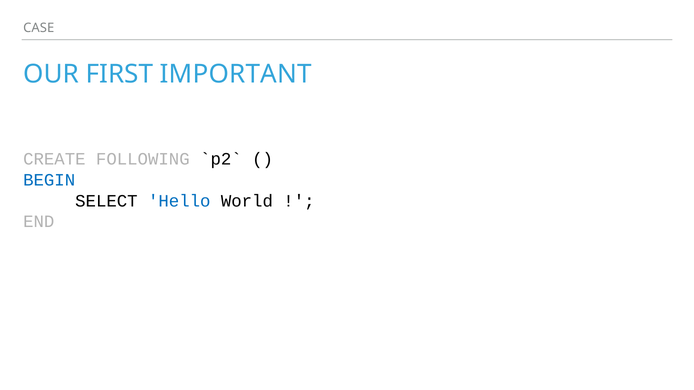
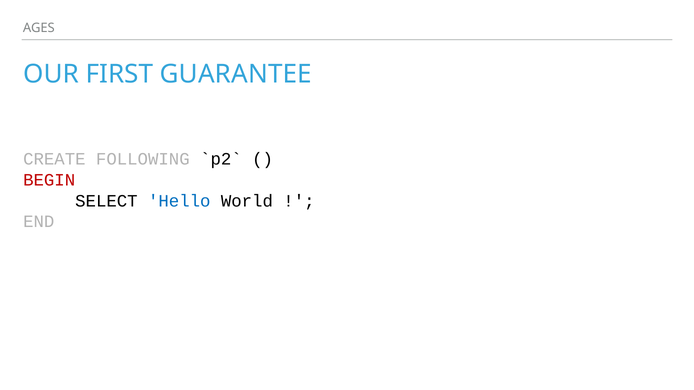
CASE: CASE -> AGES
IMPORTANT: IMPORTANT -> GUARANTEE
BEGIN colour: blue -> red
